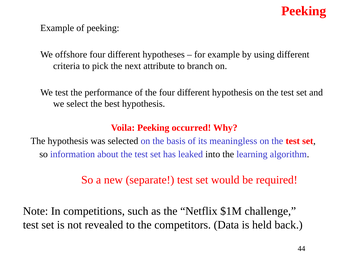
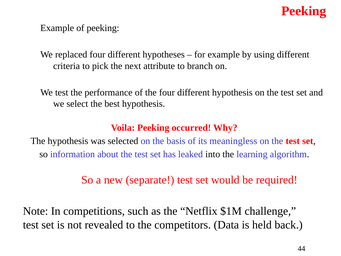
offshore: offshore -> replaced
